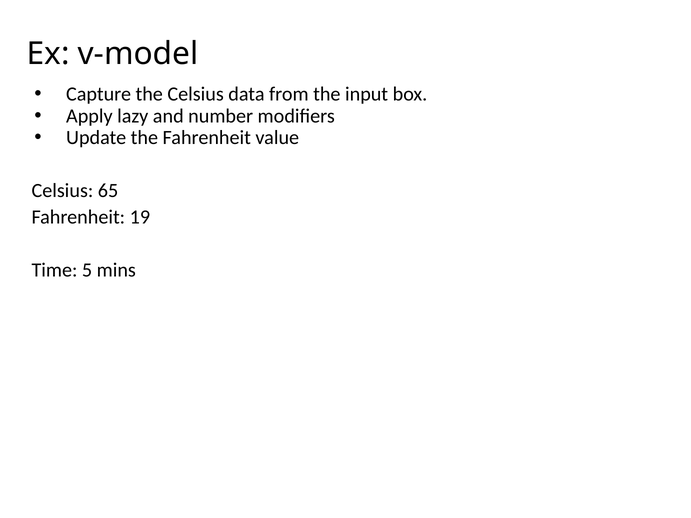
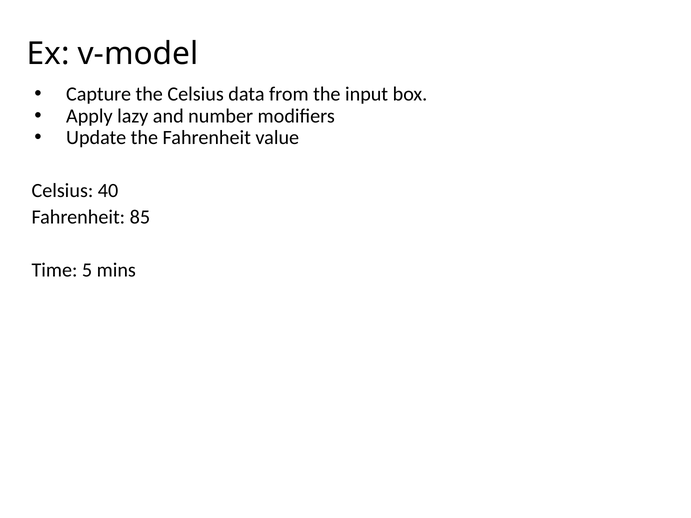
65: 65 -> 40
19: 19 -> 85
